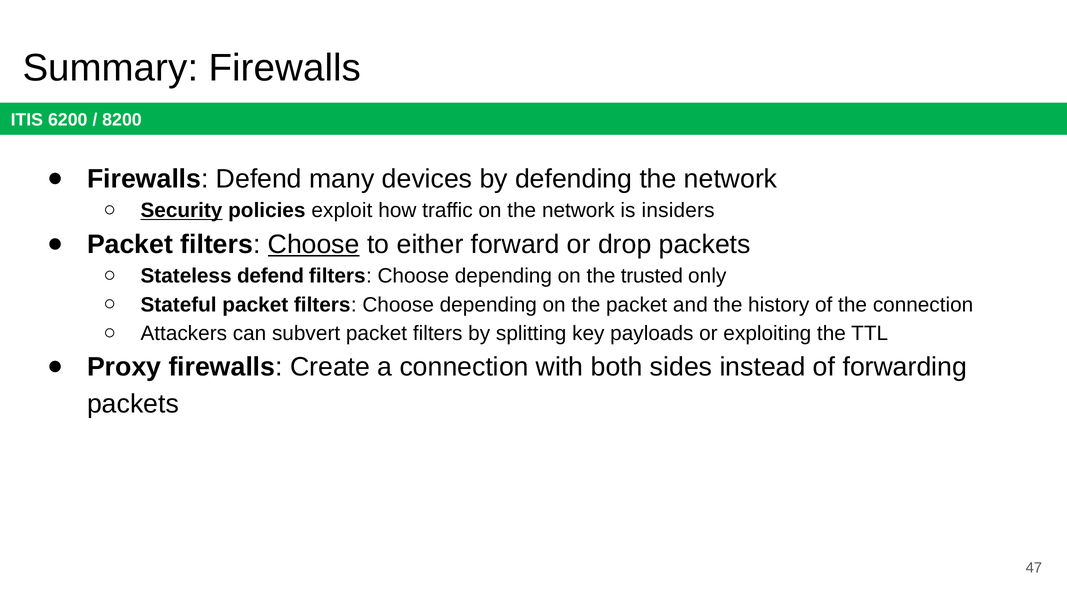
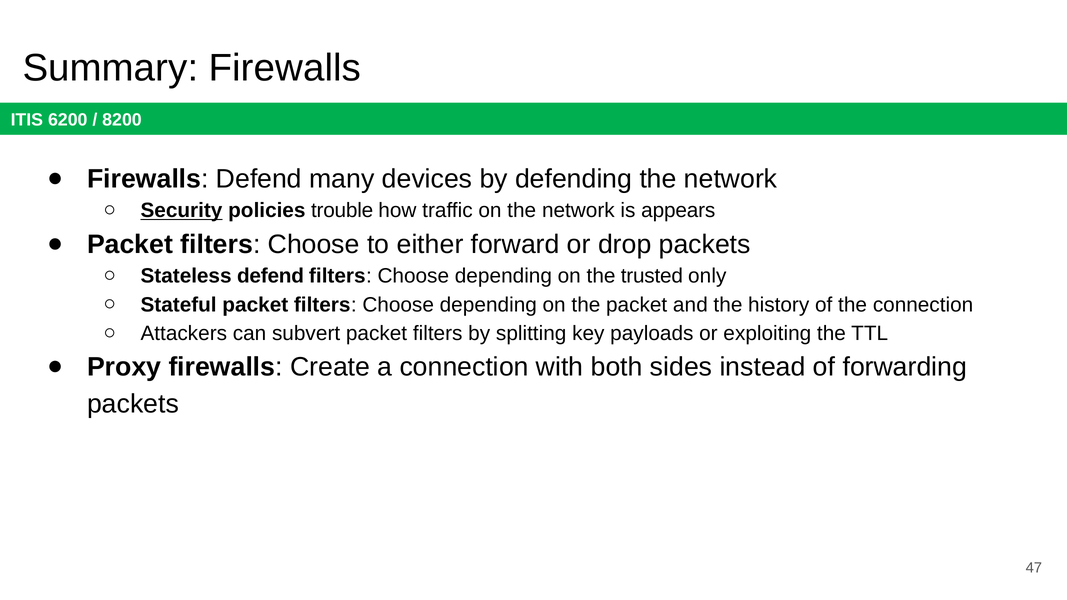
exploit: exploit -> trouble
insiders: insiders -> appears
Choose at (314, 244) underline: present -> none
